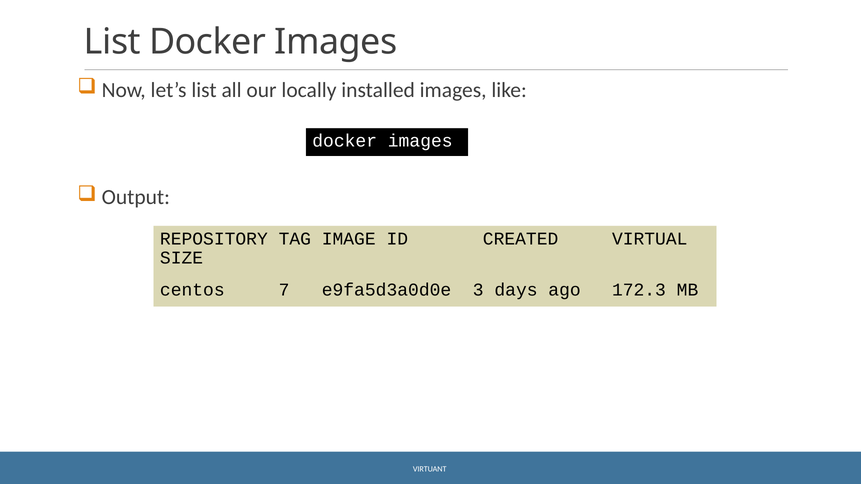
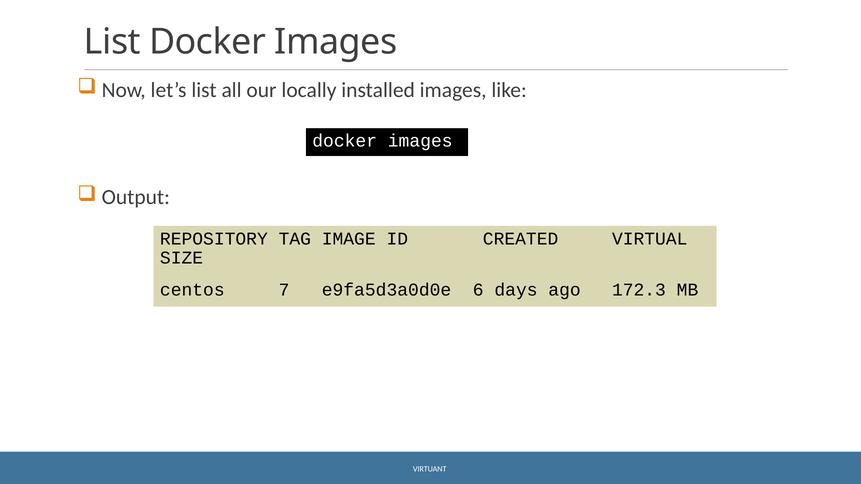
3: 3 -> 6
